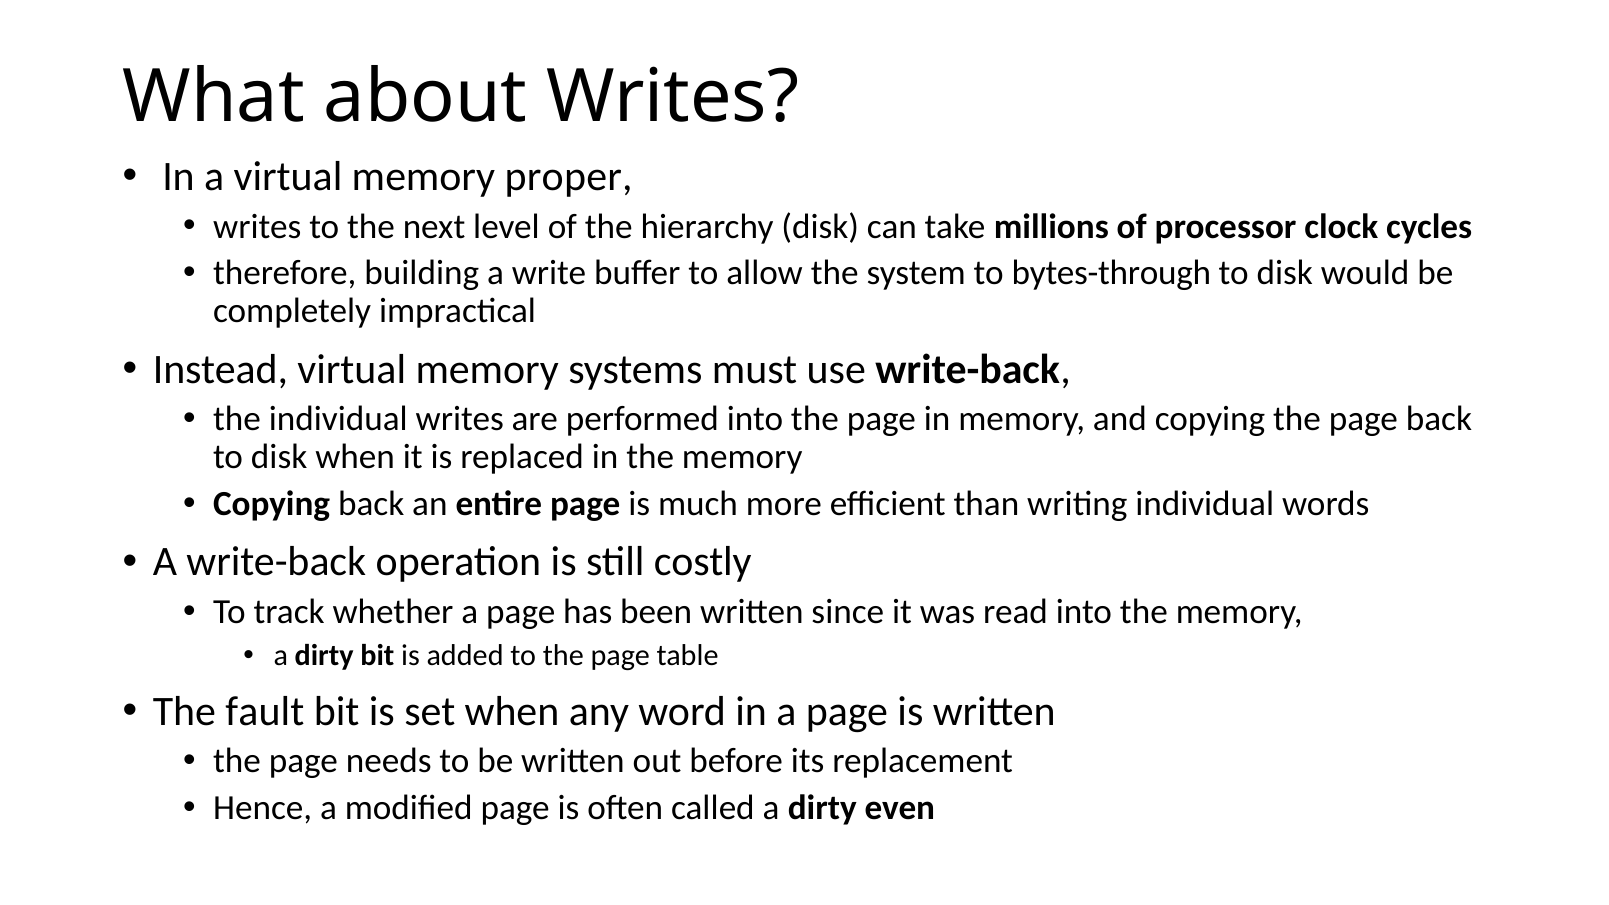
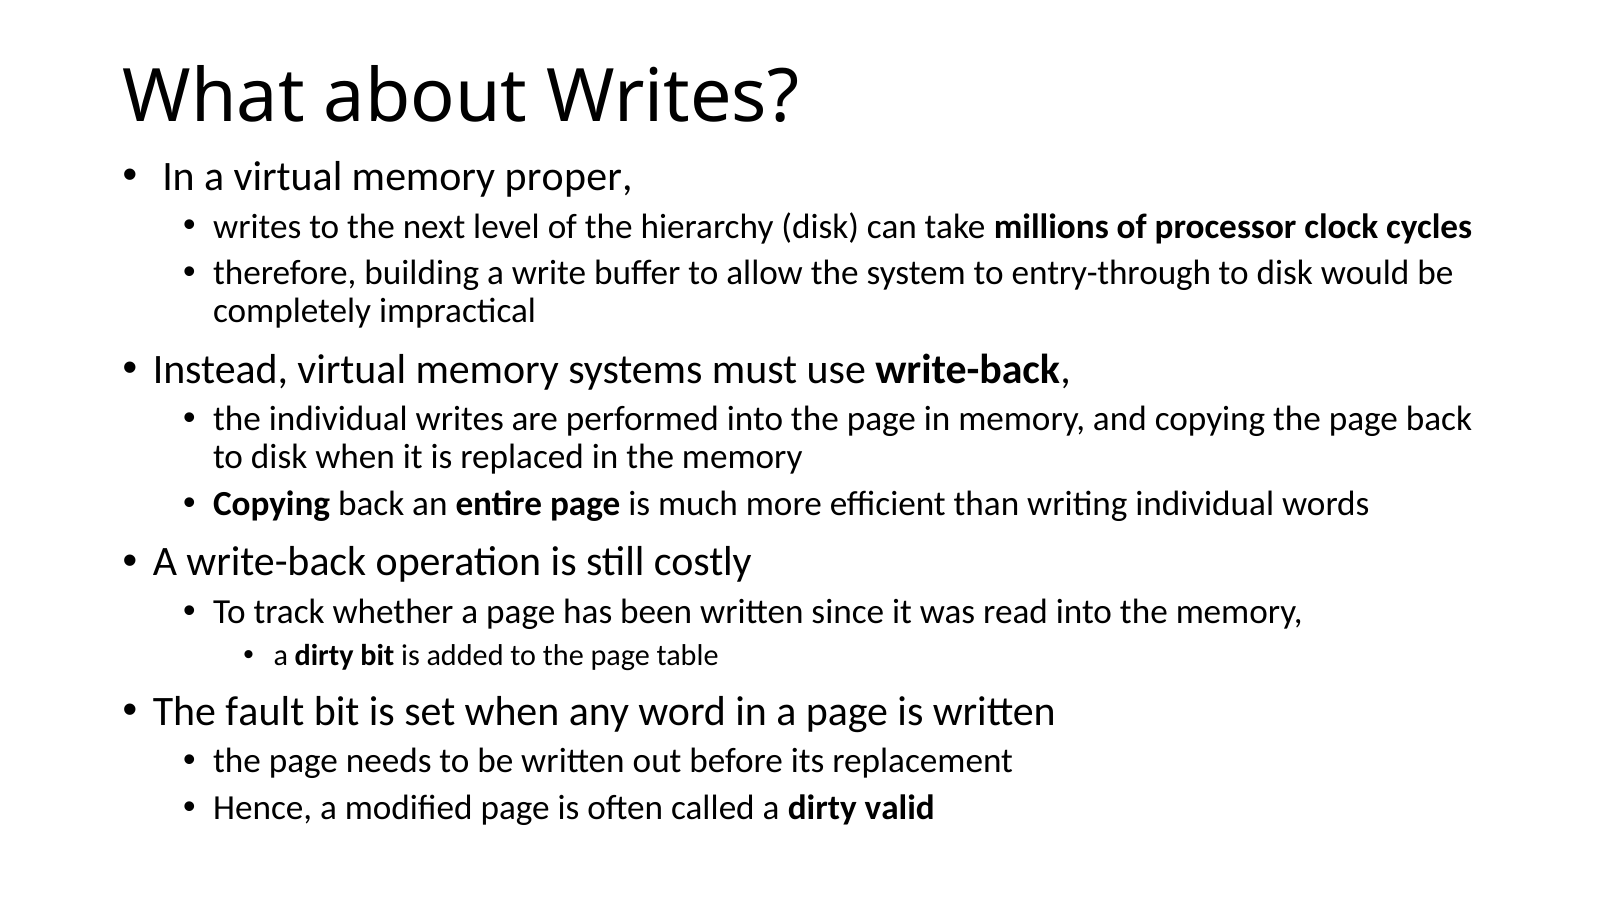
bytes-through: bytes-through -> entry-through
even: even -> valid
